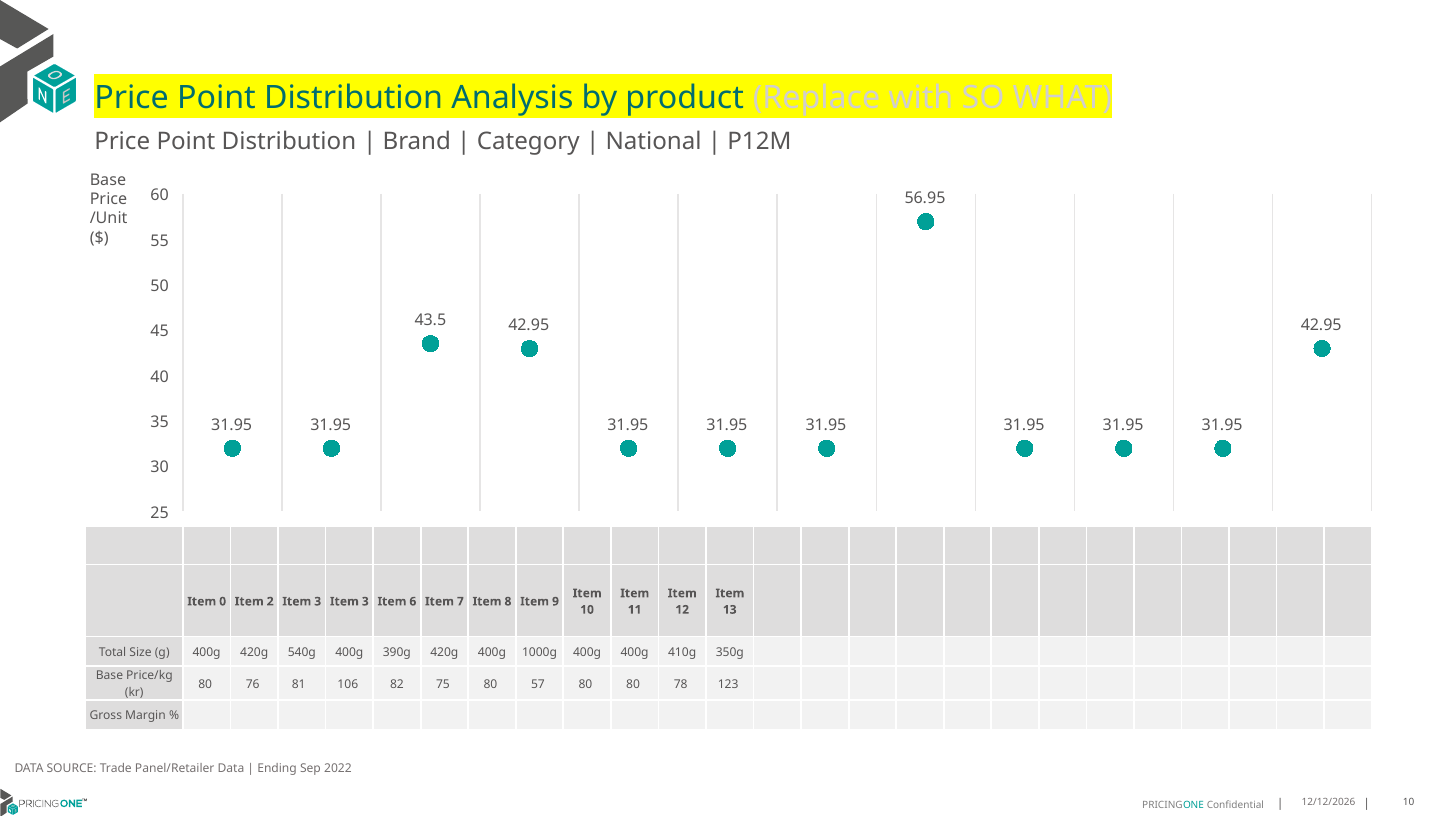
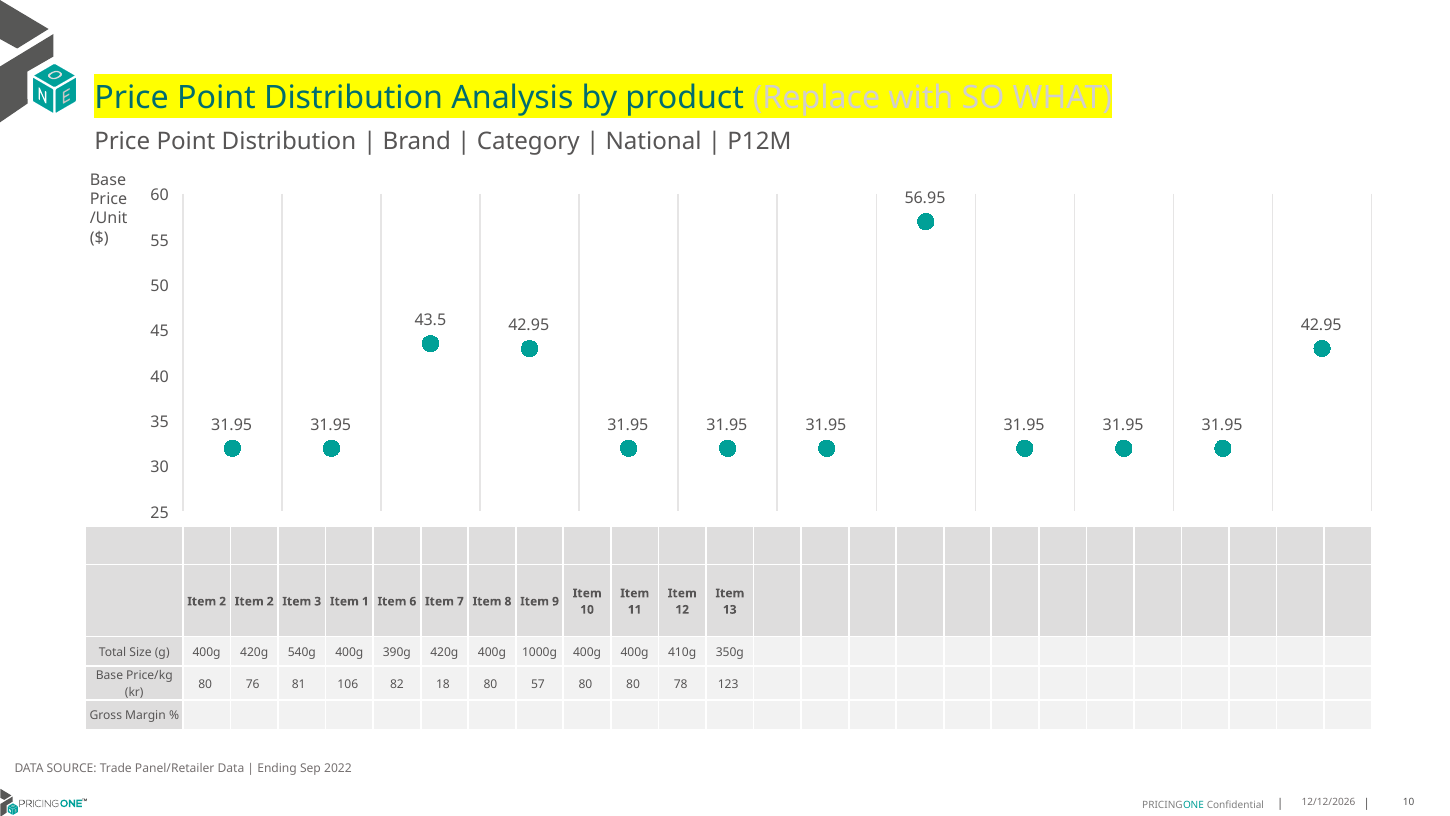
0 at (223, 601): 0 -> 2
3 Item 3: 3 -> 1
75: 75 -> 18
